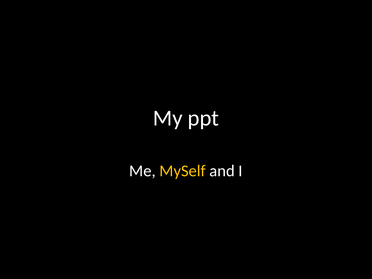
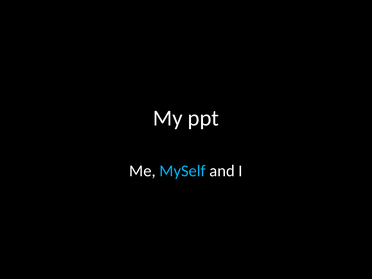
MySelf colour: yellow -> light blue
